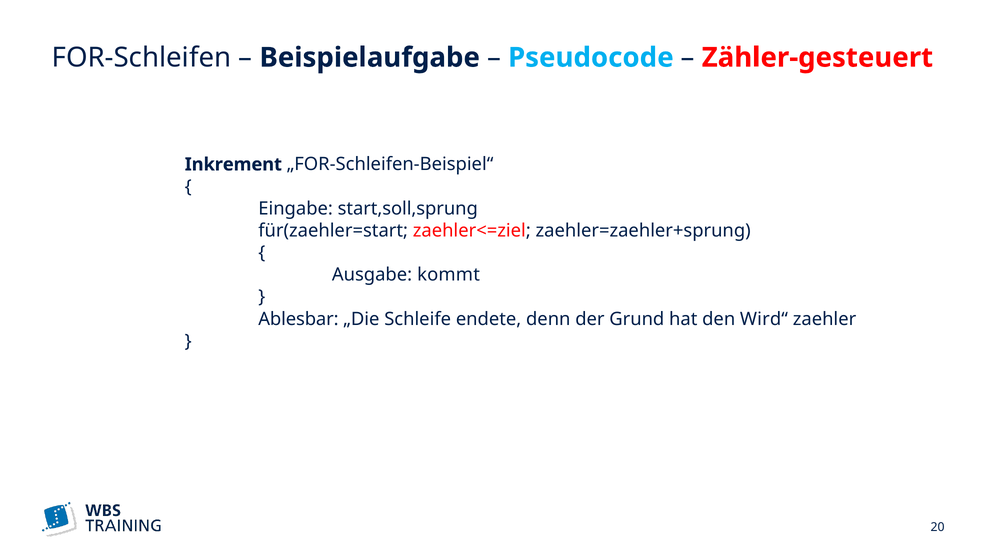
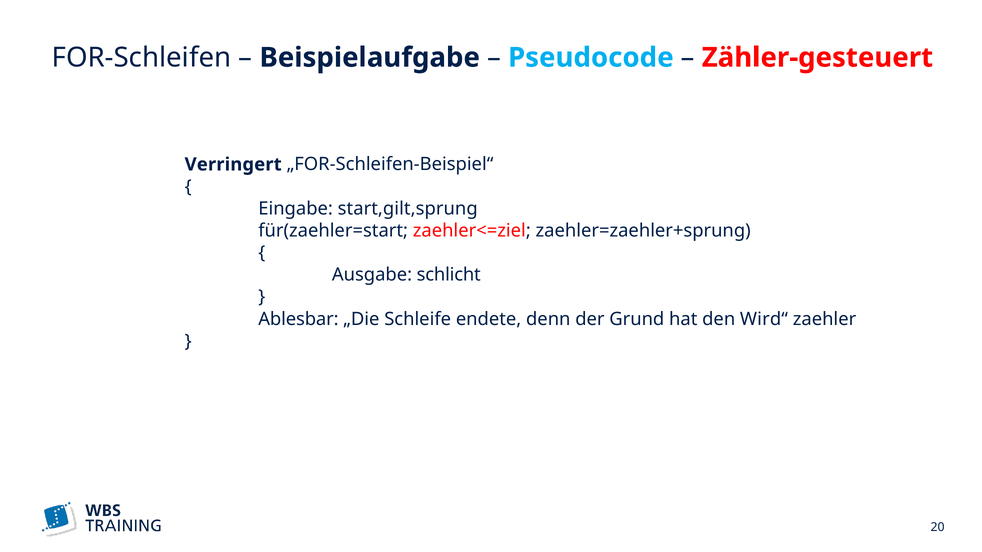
Inkrement: Inkrement -> Verringert
start,soll,sprung: start,soll,sprung -> start,gilt,sprung
kommt: kommt -> schlicht
